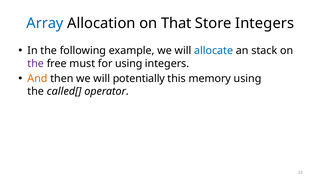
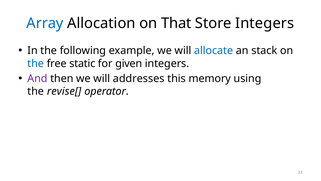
the at (36, 63) colour: purple -> blue
must: must -> static
for using: using -> given
And colour: orange -> purple
potentially: potentially -> addresses
called[: called[ -> revise[
